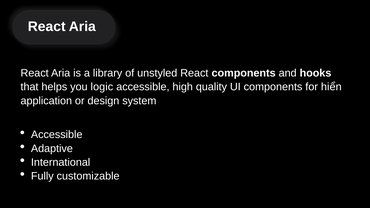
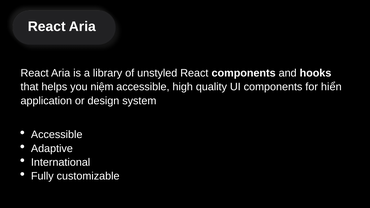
logic: logic -> niệm
